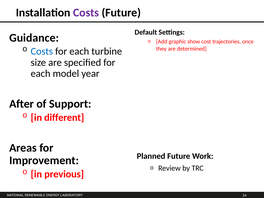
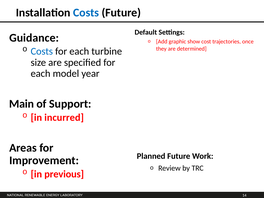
Costs at (86, 13) colour: purple -> blue
After: After -> Main
different: different -> incurred
